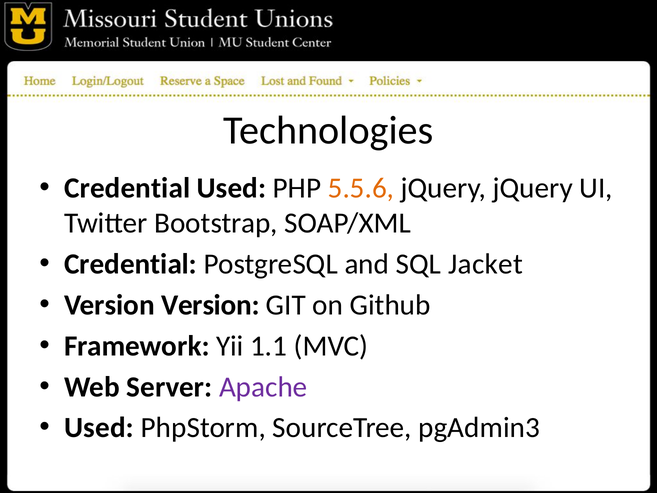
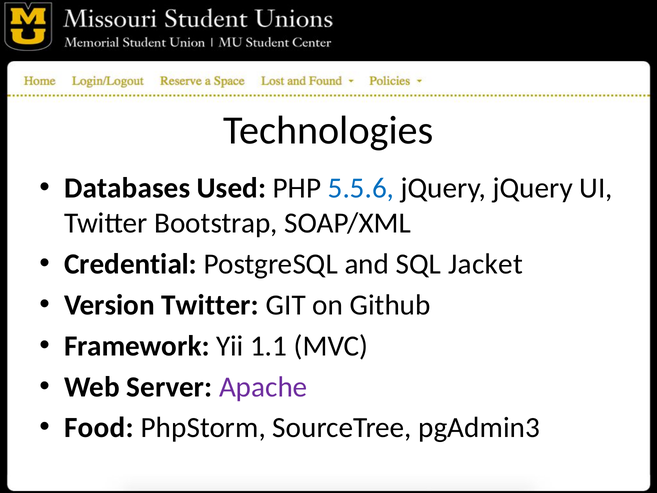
Credential at (127, 188): Credential -> Databases
5.5.6 colour: orange -> blue
Version Version: Version -> Twitter
Used at (99, 428): Used -> Food
